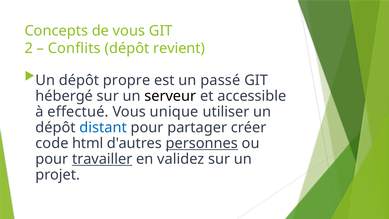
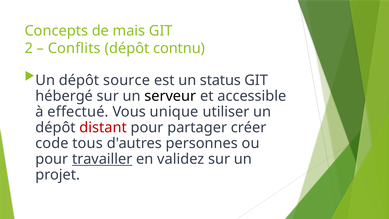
de vous: vous -> mais
revient: revient -> contnu
propre: propre -> source
passé: passé -> status
distant colour: blue -> red
html: html -> tous
personnes underline: present -> none
